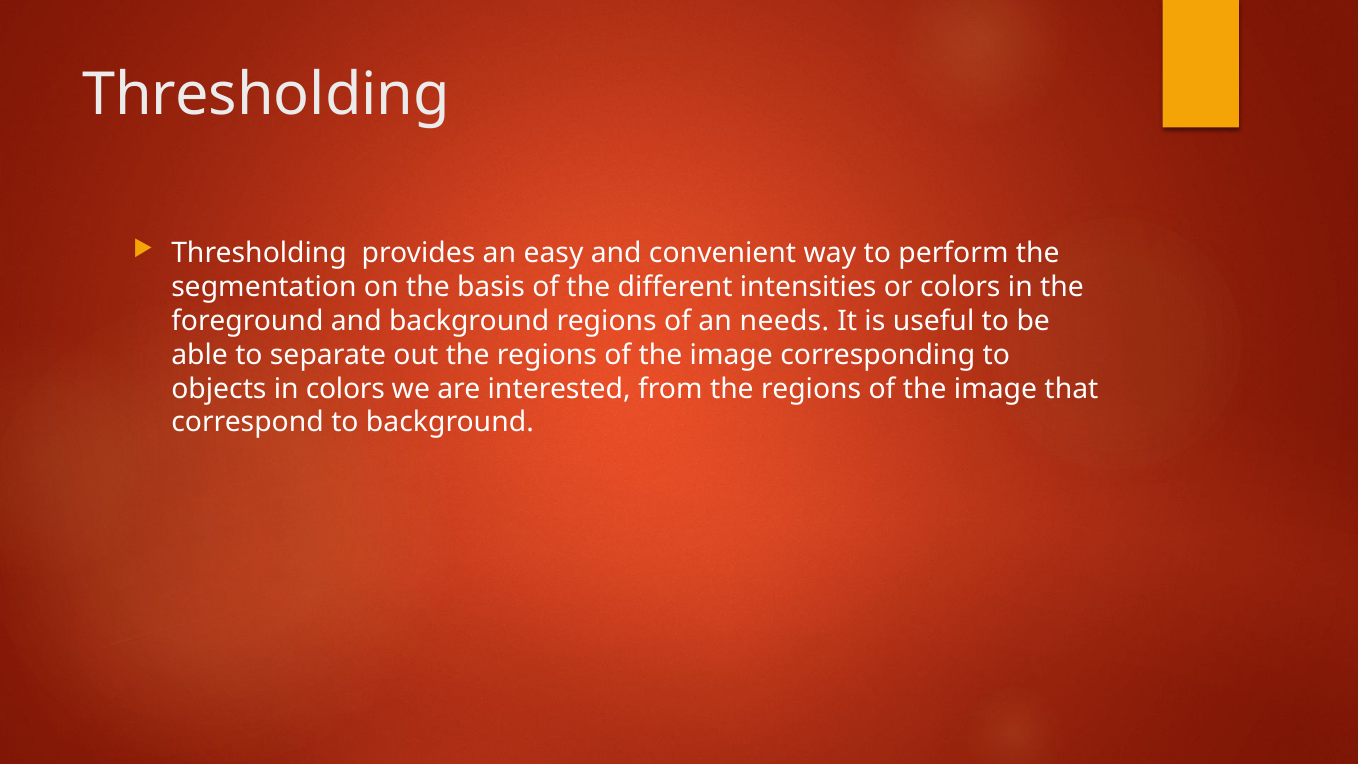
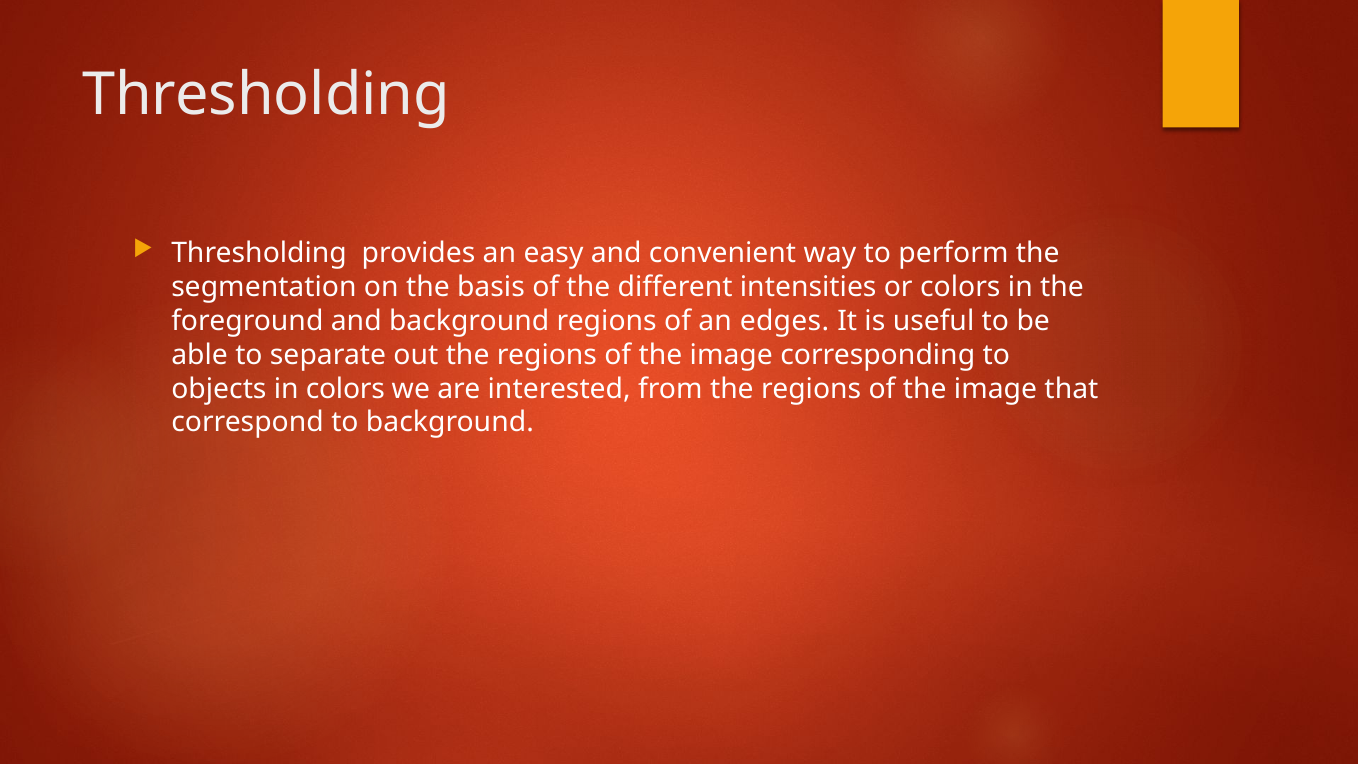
needs: needs -> edges
